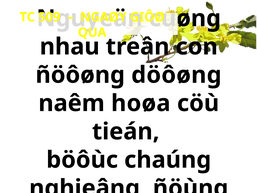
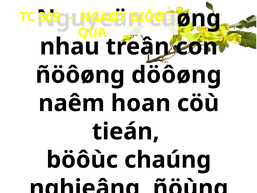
hoøa: hoøa -> hoan
